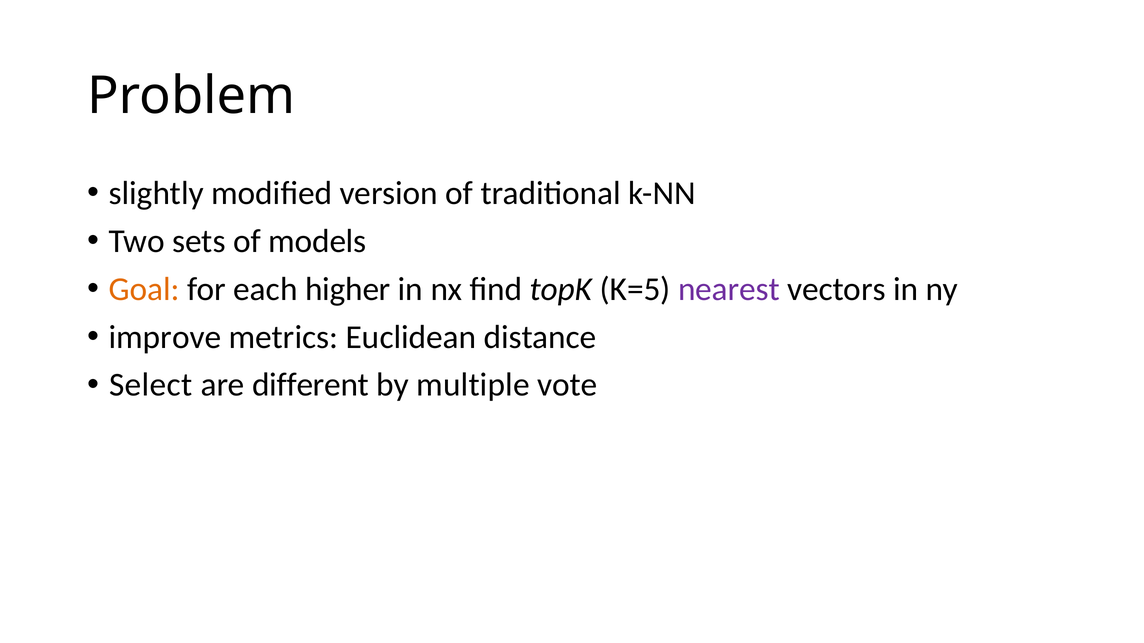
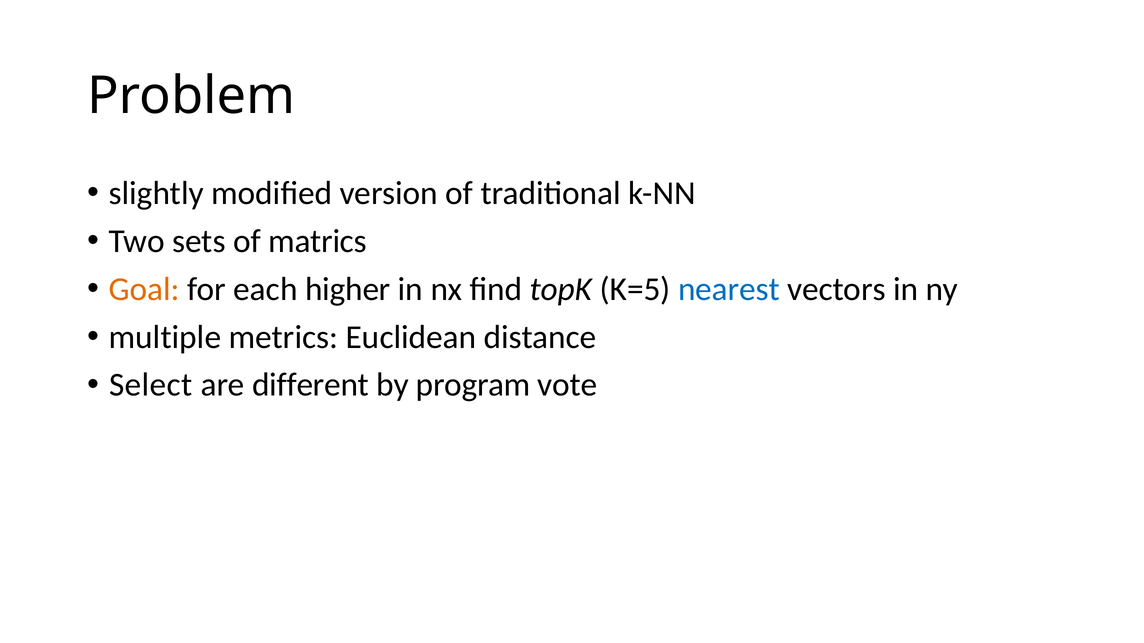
models: models -> matrics
nearest colour: purple -> blue
improve: improve -> multiple
multiple: multiple -> program
